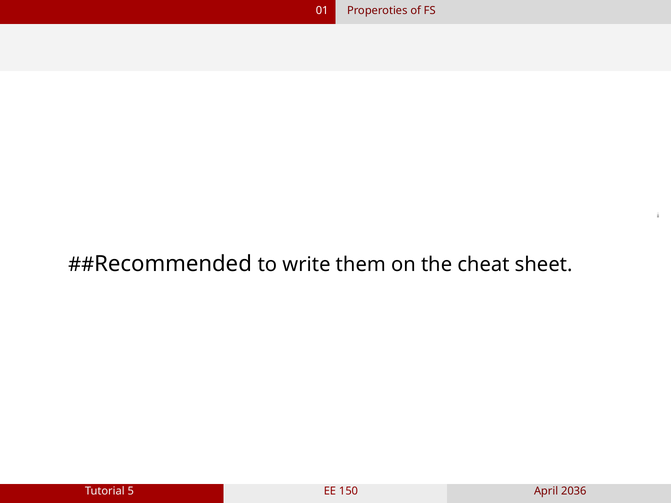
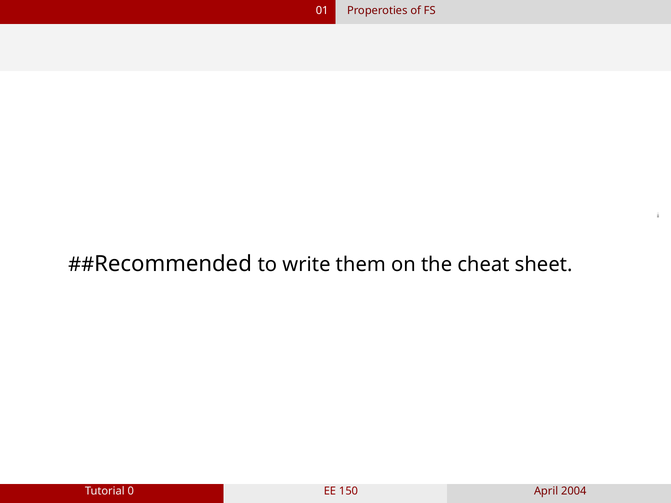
5: 5 -> 0
2036: 2036 -> 2004
